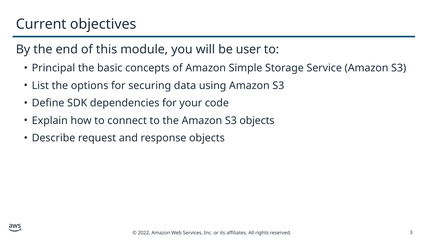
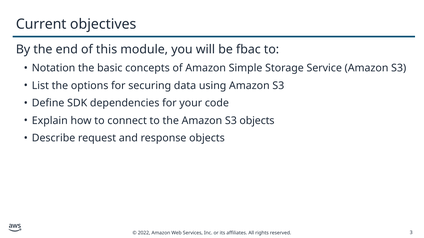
user: user -> fbac
Principal: Principal -> Notation
